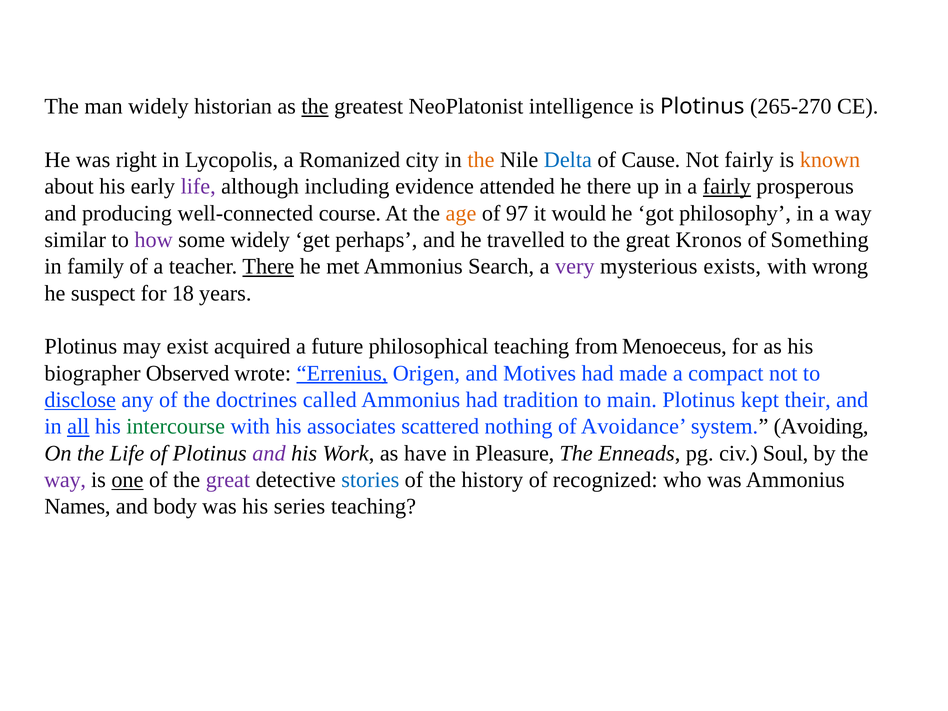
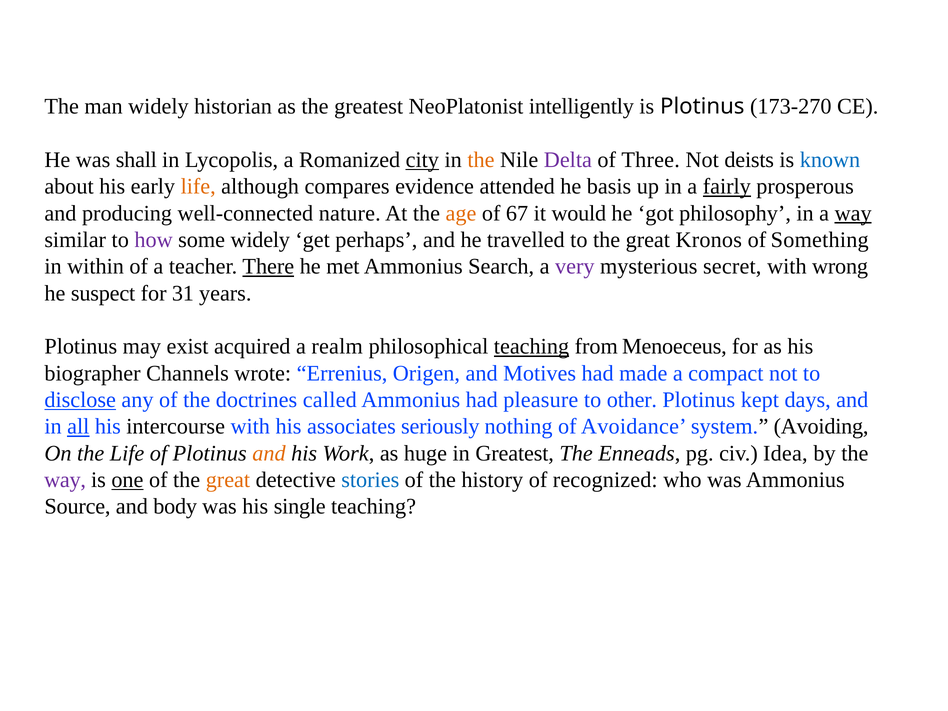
the at (315, 107) underline: present -> none
intelligence: intelligence -> intelligently
265-270: 265-270 -> 173-270
right: right -> shall
city underline: none -> present
Delta colour: blue -> purple
Cause: Cause -> Three
Not fairly: fairly -> deists
known colour: orange -> blue
life at (198, 187) colour: purple -> orange
including: including -> compares
he there: there -> basis
course: course -> nature
97: 97 -> 67
way at (853, 213) underline: none -> present
family: family -> within
exists: exists -> secret
18: 18 -> 31
future: future -> realm
teaching at (531, 347) underline: none -> present
Observed: Observed -> Channels
Errenius underline: present -> none
tradition: tradition -> pleasure
main: main -> other
their: their -> days
intercourse colour: green -> black
scattered: scattered -> seriously
and at (269, 453) colour: purple -> orange
have: have -> huge
in Pleasure: Pleasure -> Greatest
Soul: Soul -> Idea
great at (228, 480) colour: purple -> orange
Names: Names -> Source
series: series -> single
